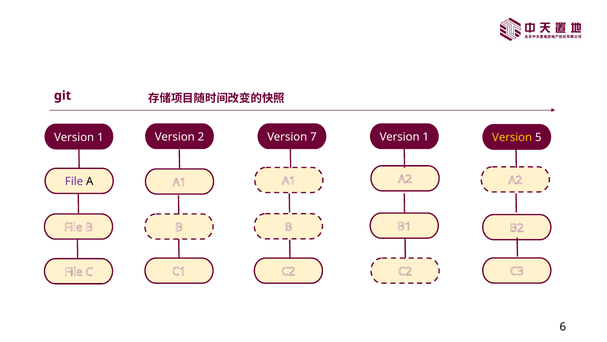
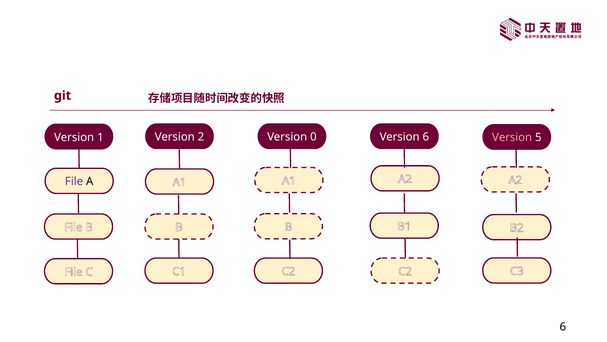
7: 7 -> 0
1 at (426, 137): 1 -> 6
Version at (512, 137) colour: yellow -> pink
